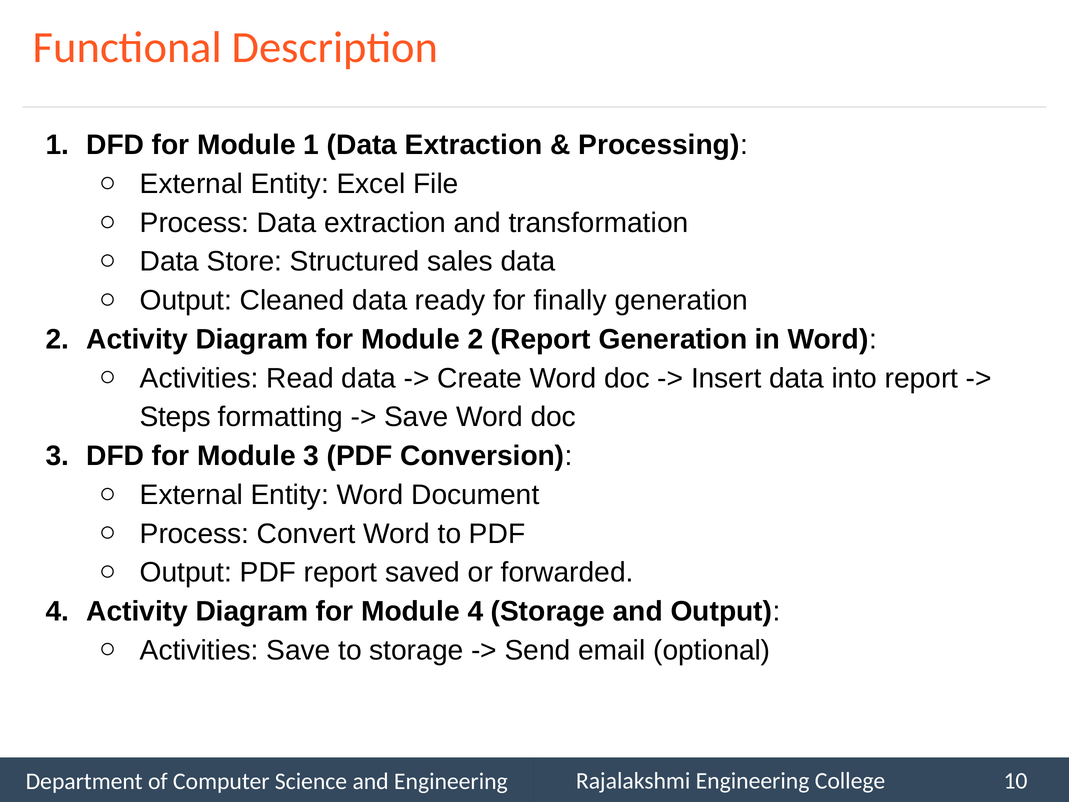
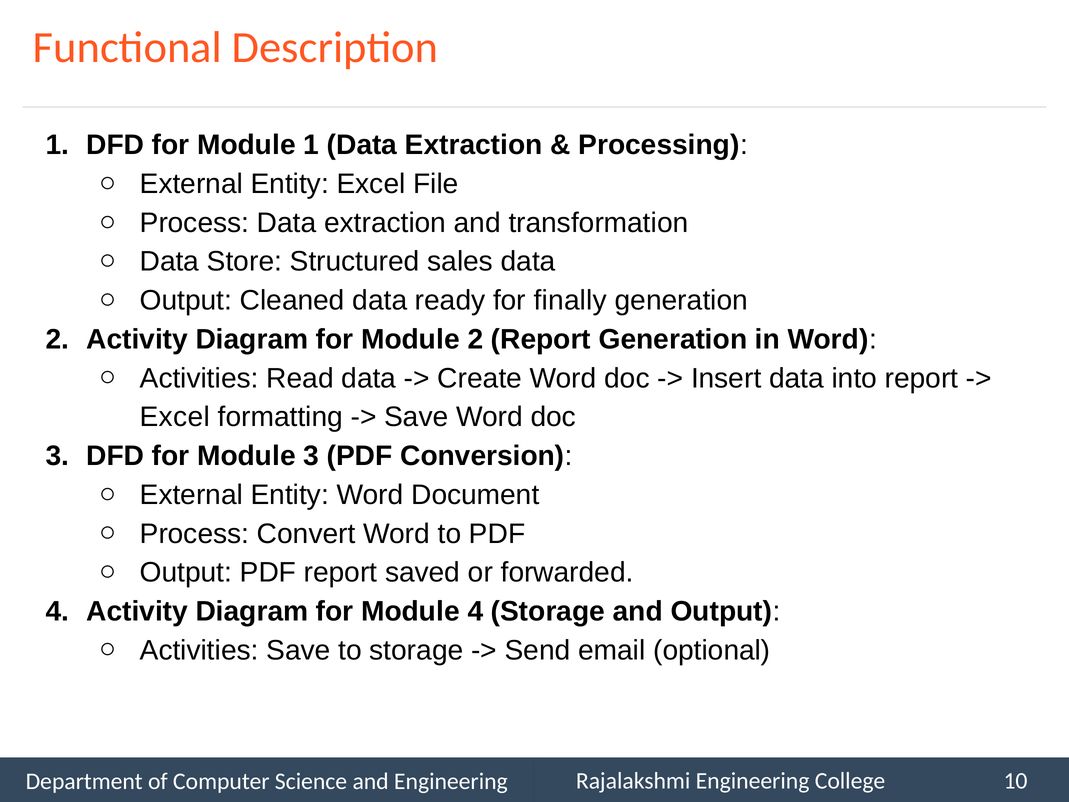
Steps at (175, 417): Steps -> Excel
